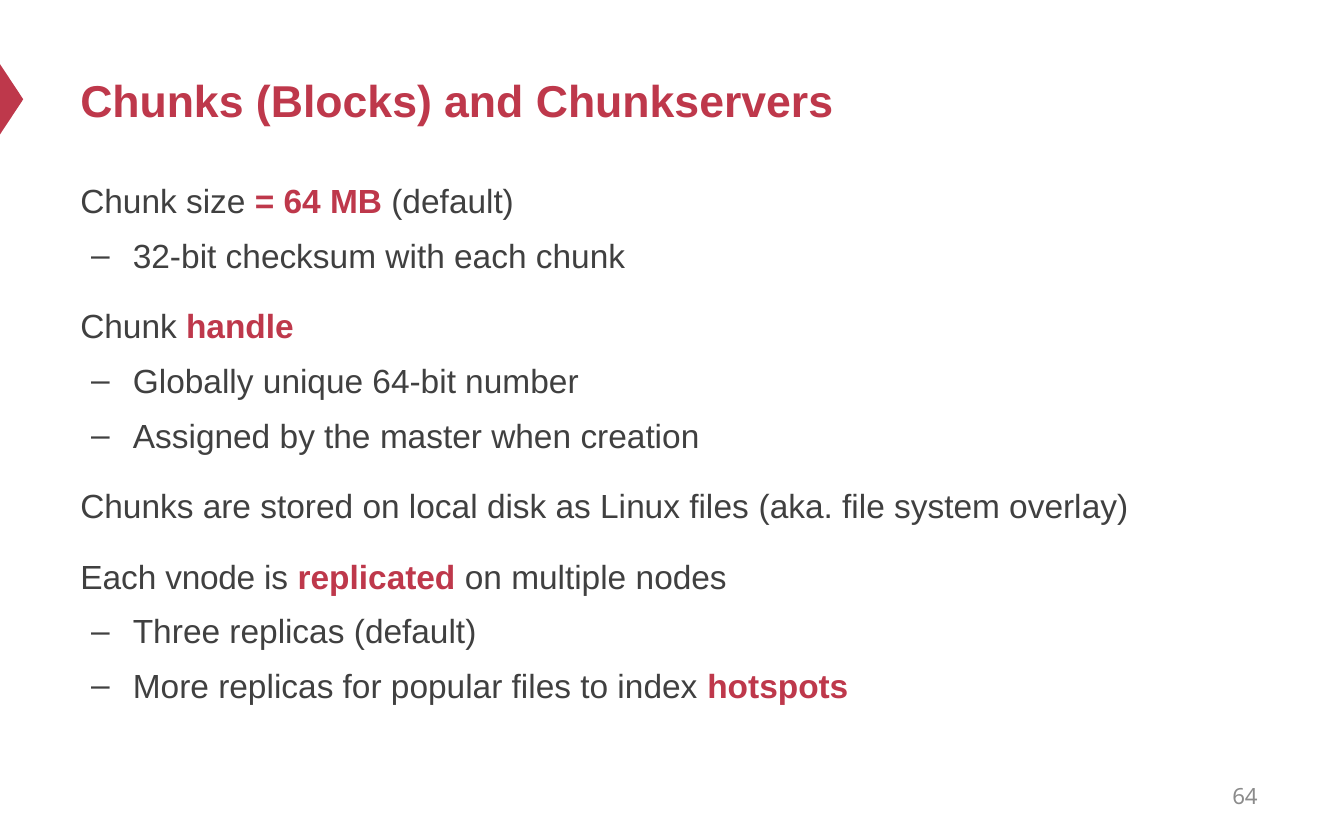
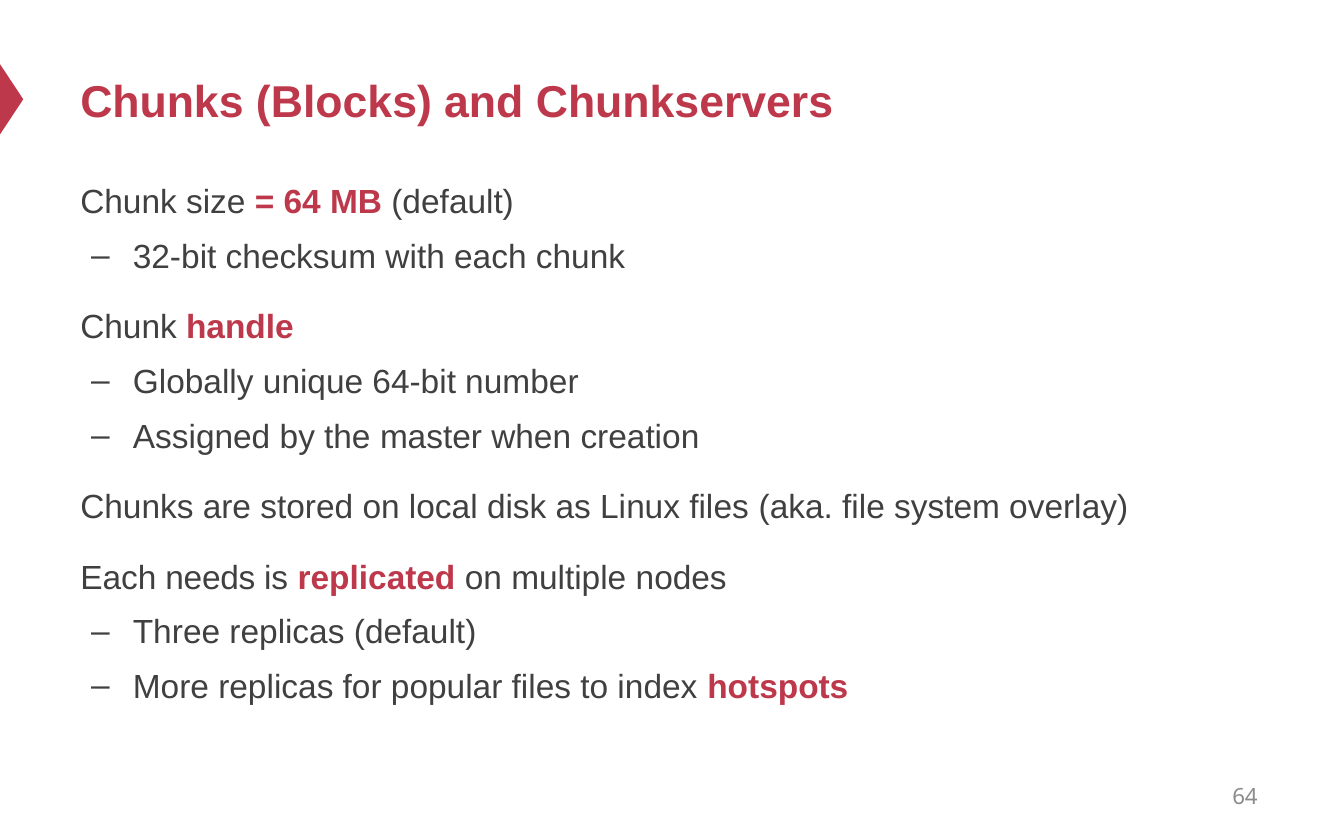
vnode: vnode -> needs
